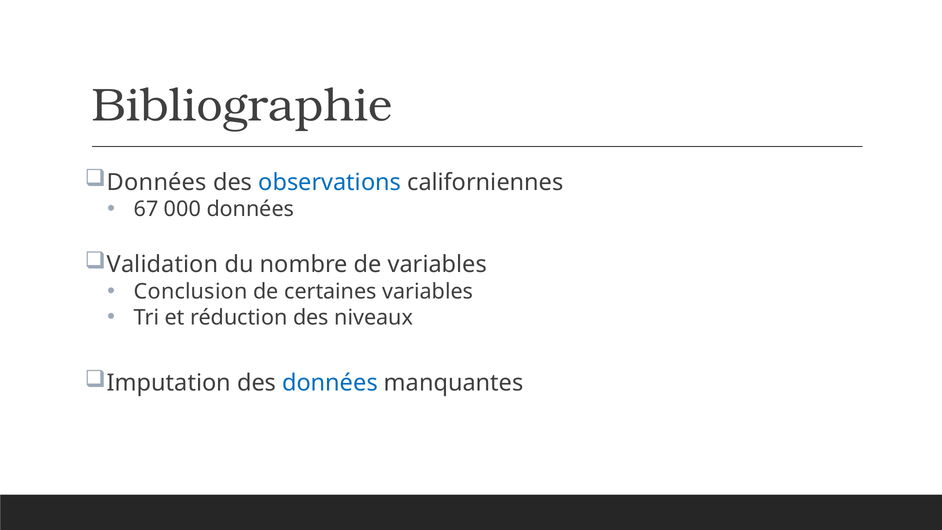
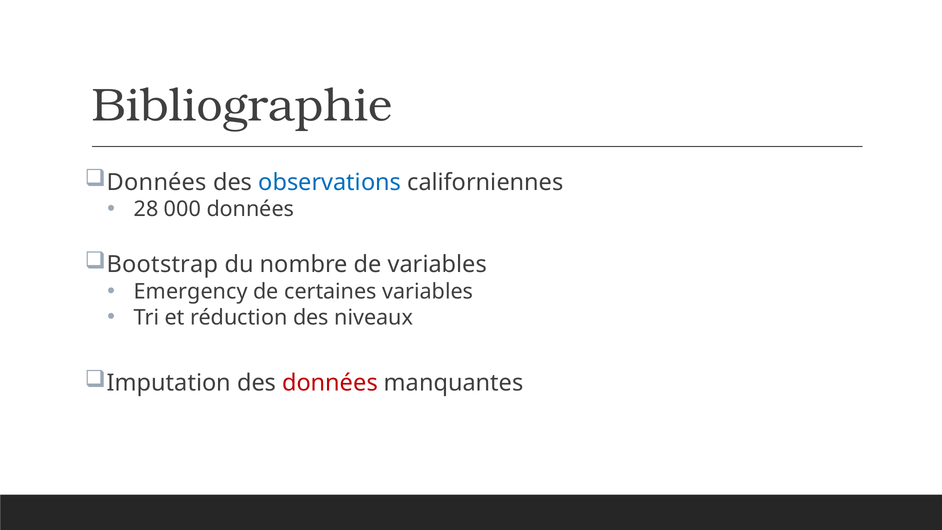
67: 67 -> 28
Validation: Validation -> Bootstrap
Conclusion: Conclusion -> Emergency
données at (330, 383) colour: blue -> red
